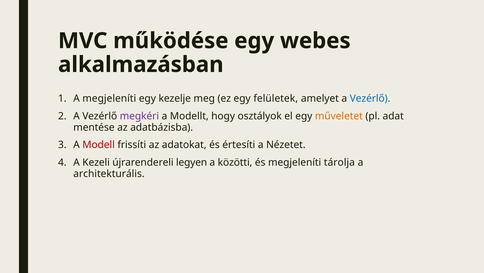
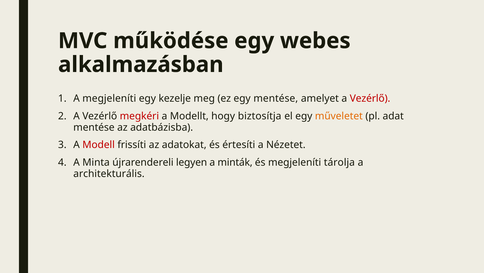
egy felületek: felületek -> mentése
Vezérlő at (370, 98) colour: blue -> red
megkéri colour: purple -> red
osztályok: osztályok -> biztosítja
Kezeli: Kezeli -> Minta
közötti: közötti -> minták
